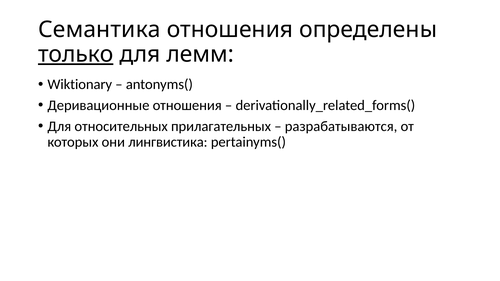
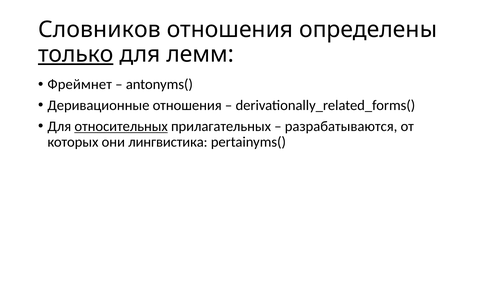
Семантика: Семантика -> Словников
Wiktionary: Wiktionary -> Фреймнет
относительных underline: none -> present
